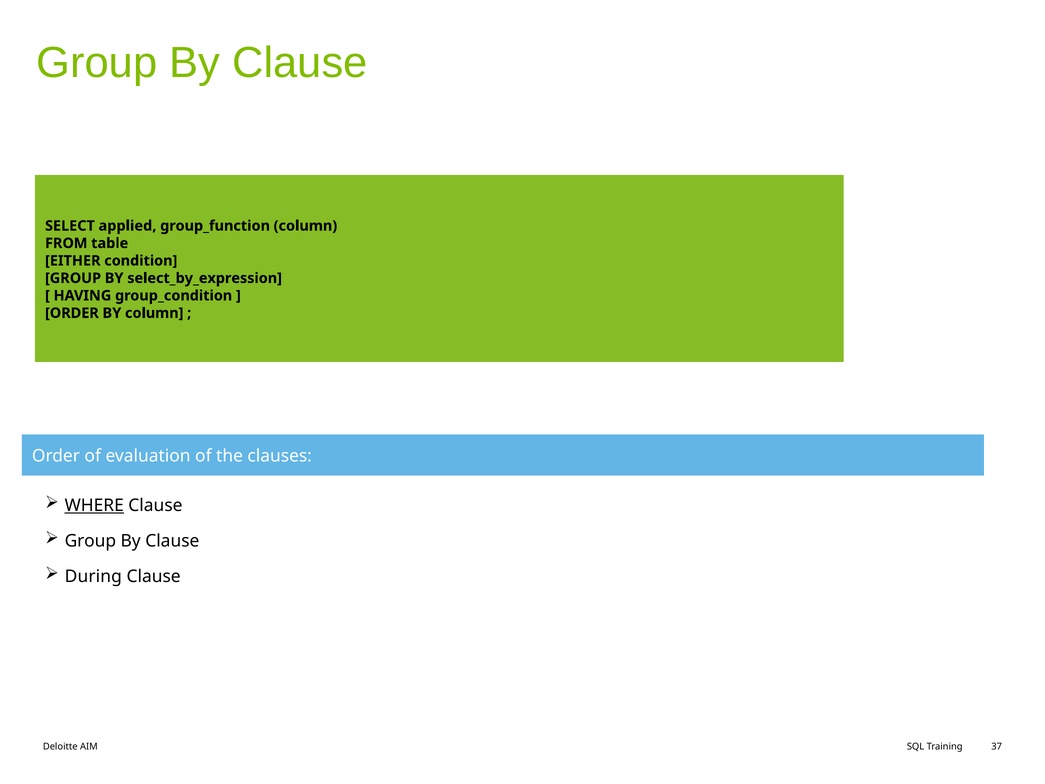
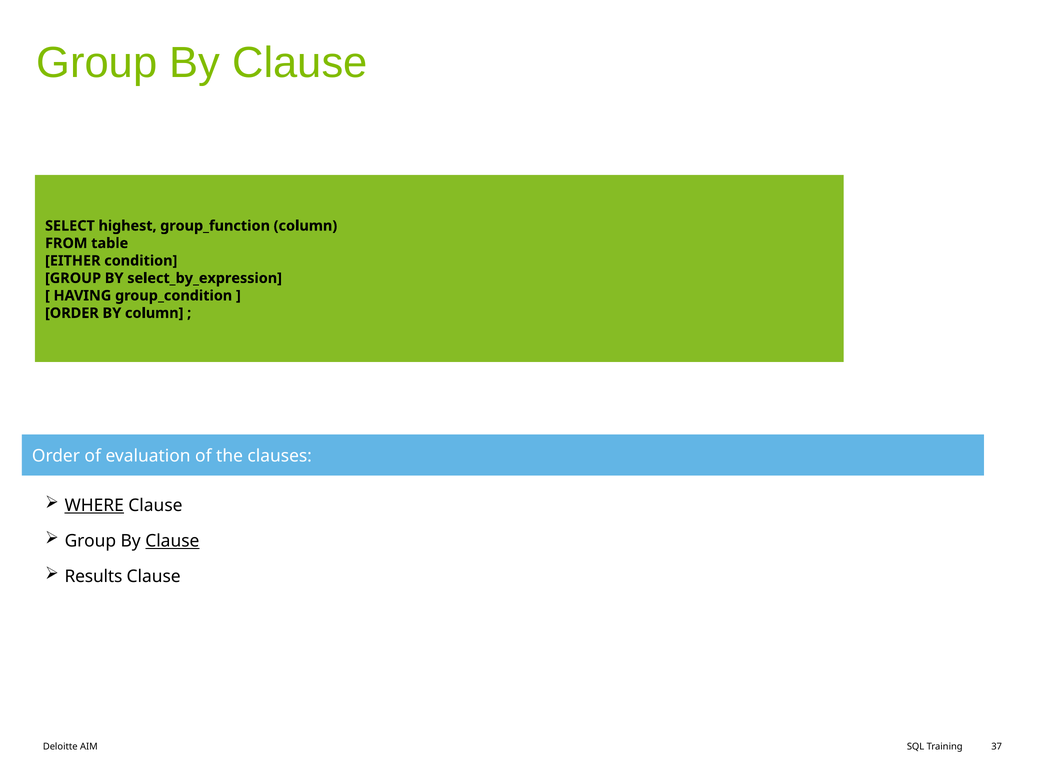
applied: applied -> highest
Clause at (172, 541) underline: none -> present
During: During -> Results
